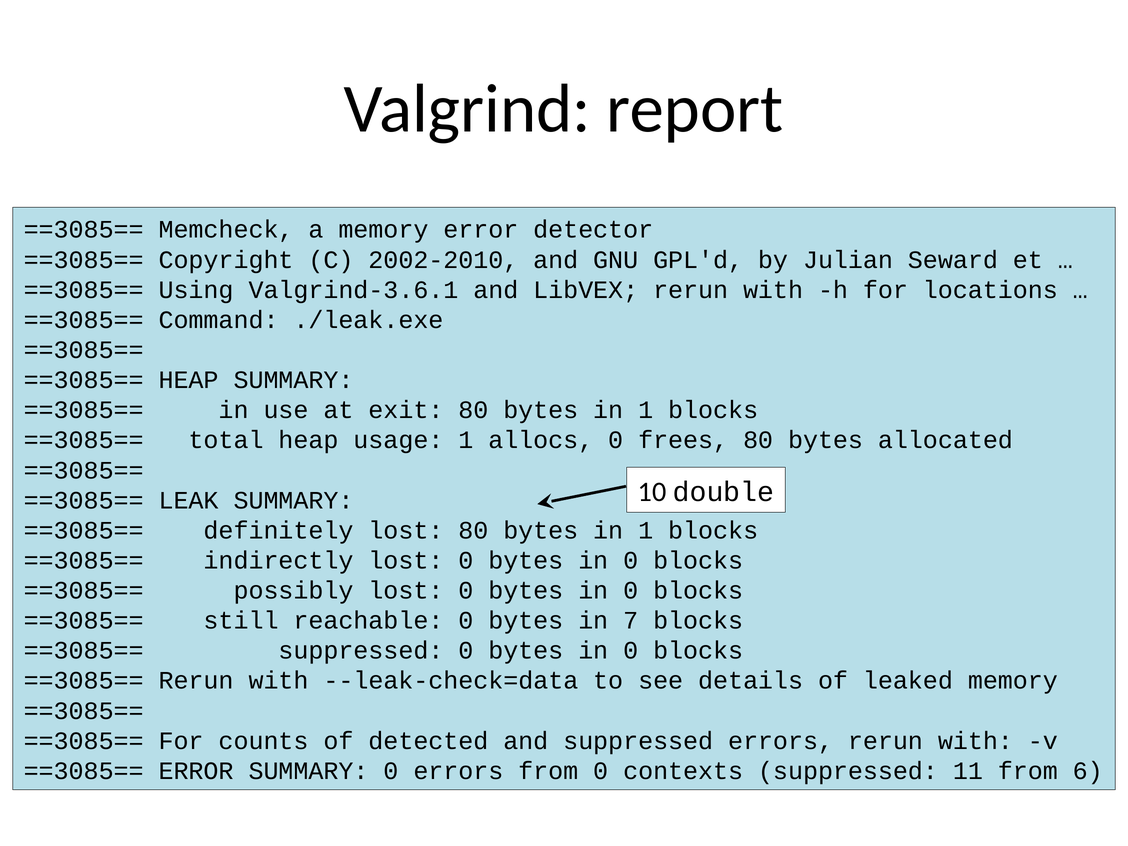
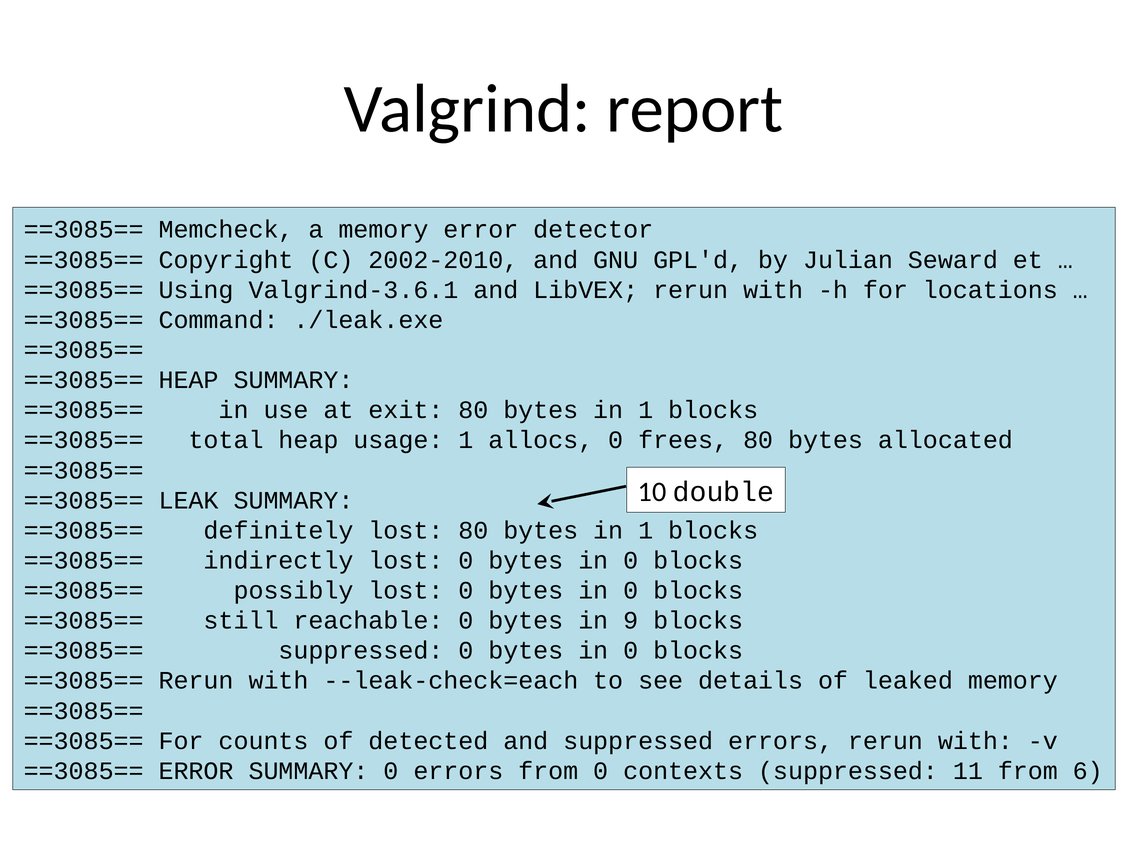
7: 7 -> 9
--leak-check=data: --leak-check=data -> --leak-check=each
